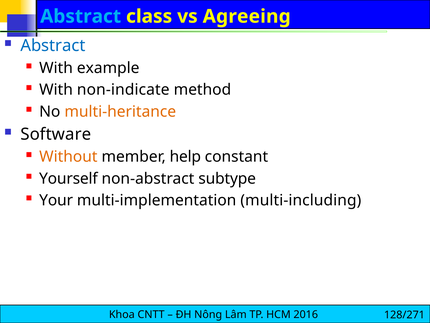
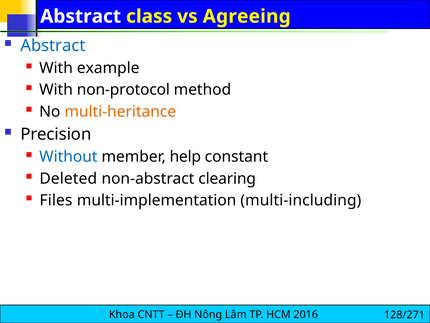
Abstract at (81, 16) colour: light blue -> white
non-indicate: non-indicate -> non-protocol
Software: Software -> Precision
Without colour: orange -> blue
Yourself: Yourself -> Deleted
subtype: subtype -> clearing
Your: Your -> Files
